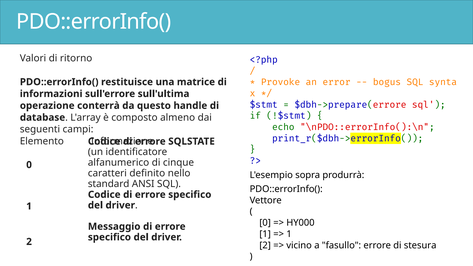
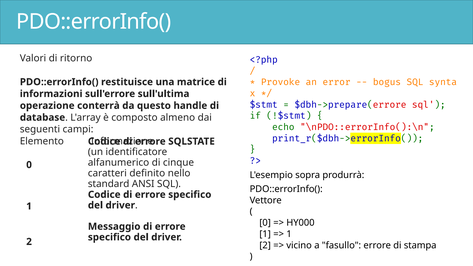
stesura: stesura -> stampa
